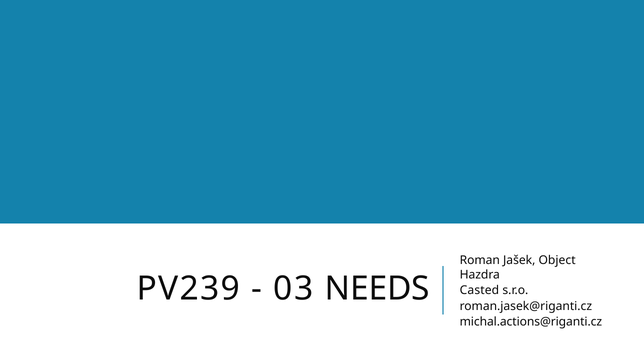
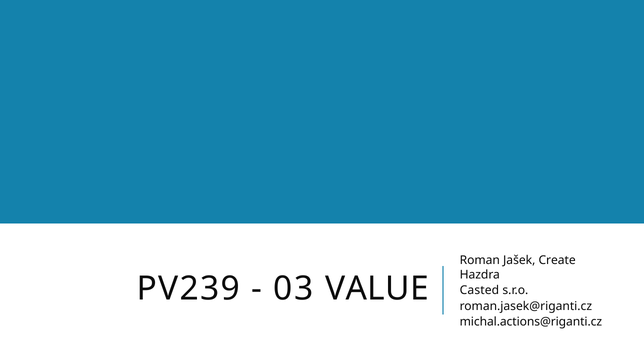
Object: Object -> Create
NEEDS: NEEDS -> VALUE
